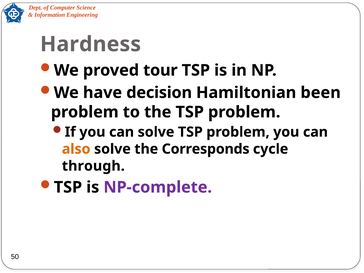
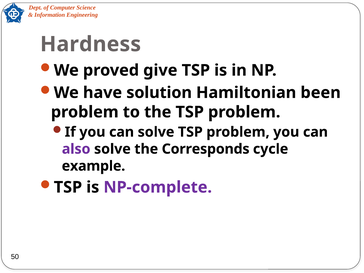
tour: tour -> give
decision: decision -> solution
also colour: orange -> purple
through: through -> example
